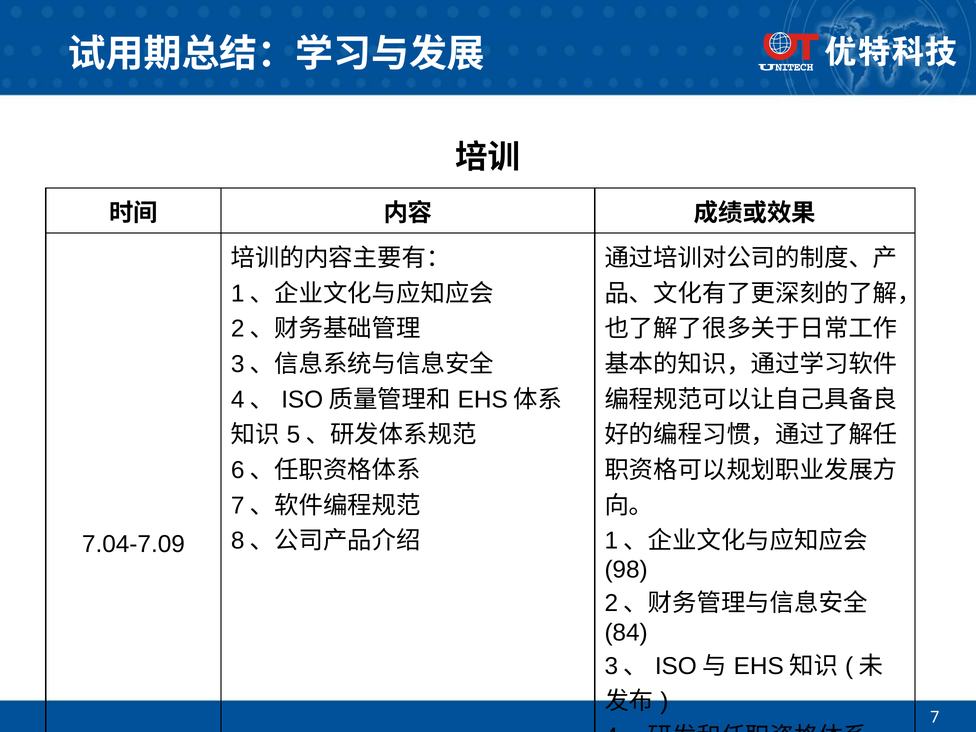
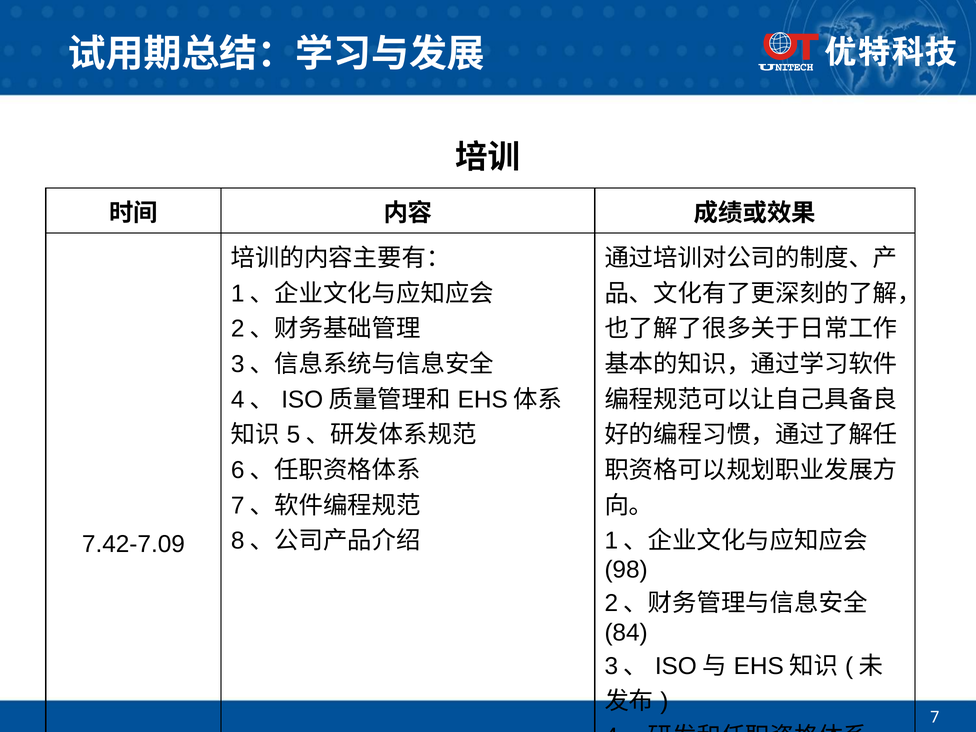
7.04-7.09: 7.04-7.09 -> 7.42-7.09
